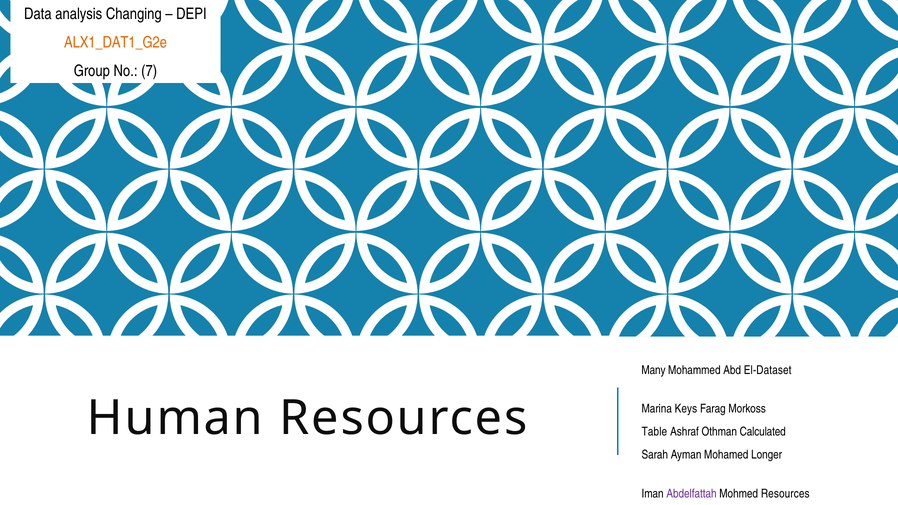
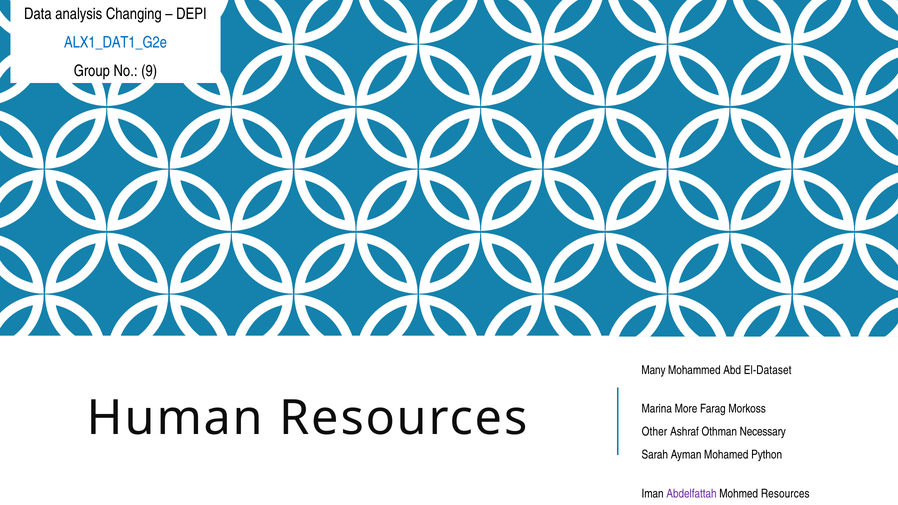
ALX1_DAT1_G2e colour: orange -> blue
7: 7 -> 9
Keys: Keys -> More
Table: Table -> Other
Calculated: Calculated -> Necessary
Longer: Longer -> Python
